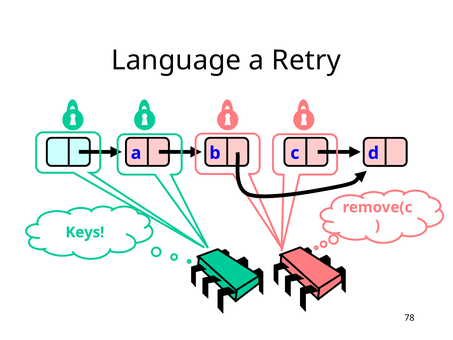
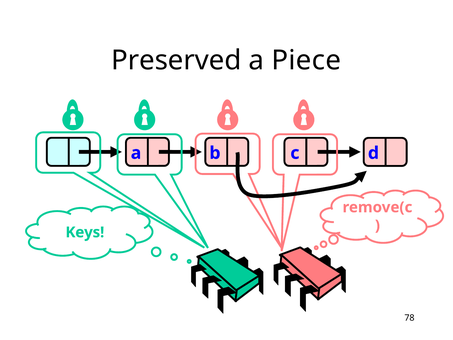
Language: Language -> Preserved
Retry: Retry -> Piece
